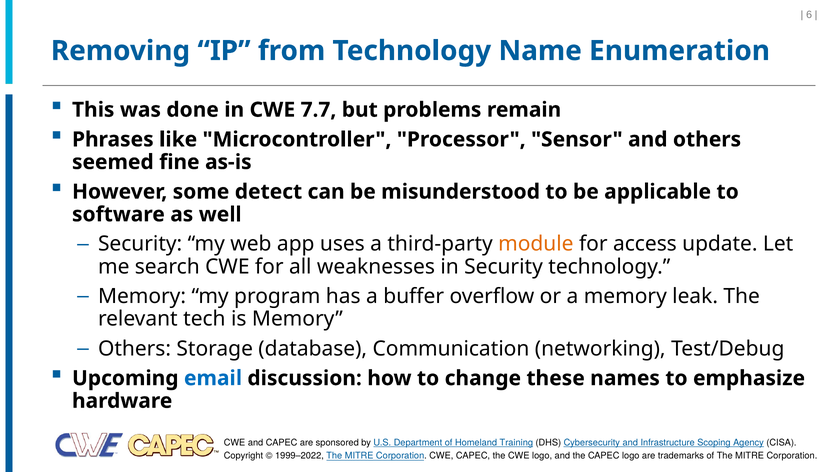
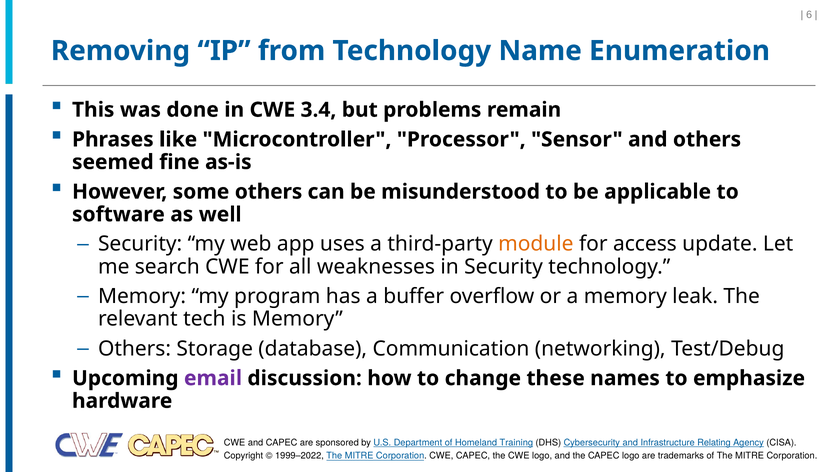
7.7: 7.7 -> 3.4
some detect: detect -> others
email colour: blue -> purple
Scoping: Scoping -> Relating
